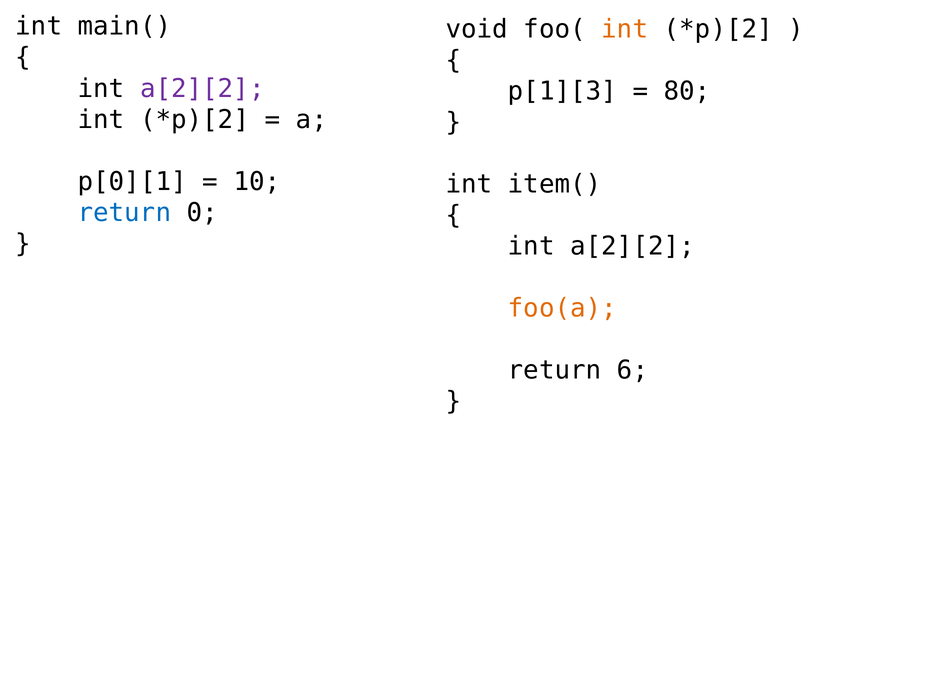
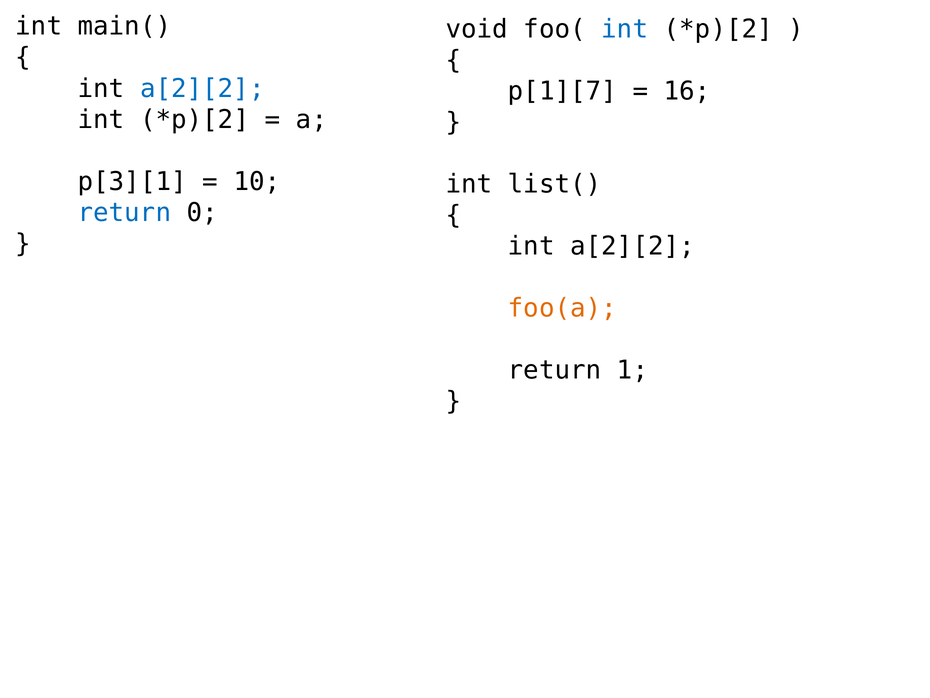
int at (625, 29) colour: orange -> blue
a[2][2 at (202, 88) colour: purple -> blue
p[1][3: p[1][3 -> p[1][7
80: 80 -> 16
p[0][1: p[0][1 -> p[3][1
item(: item( -> list(
6: 6 -> 1
